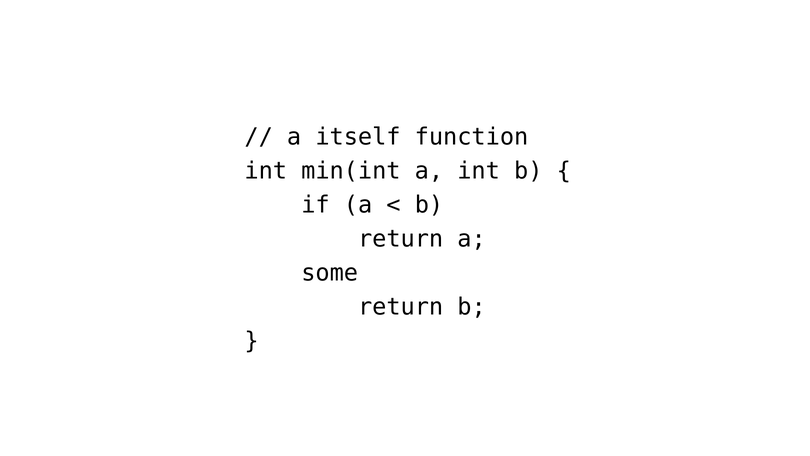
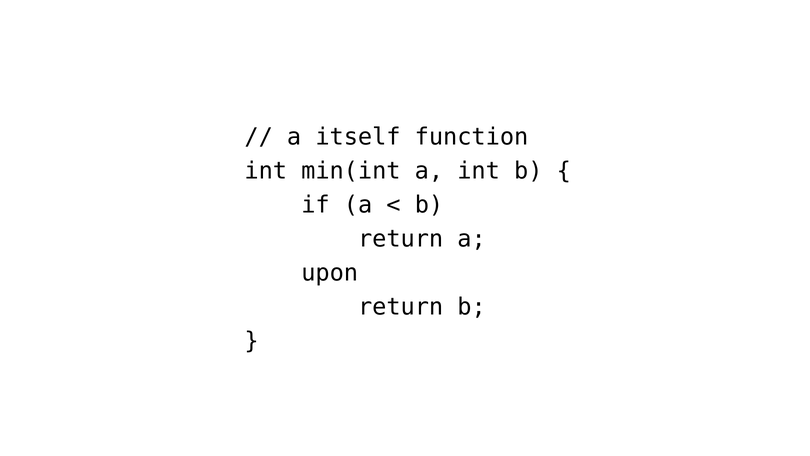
some: some -> upon
